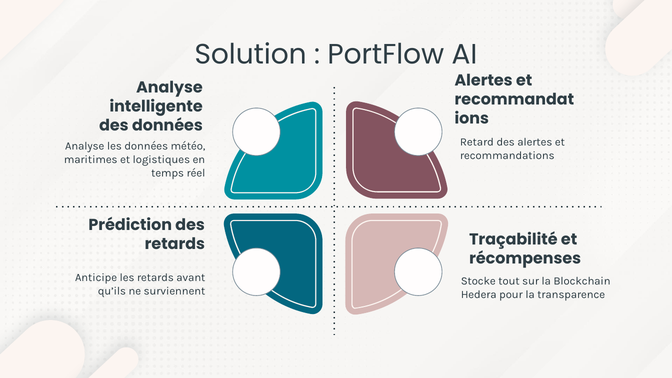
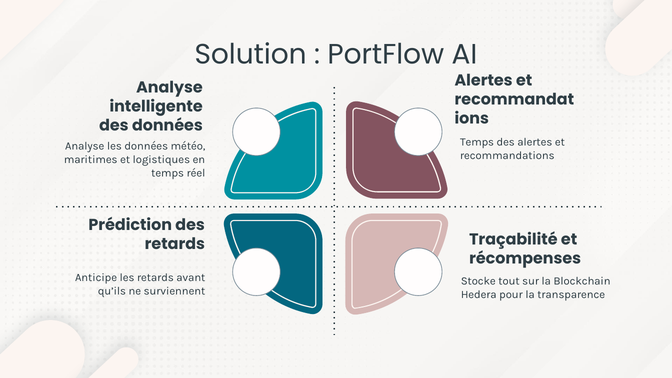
Retard at (477, 142): Retard -> Temps
